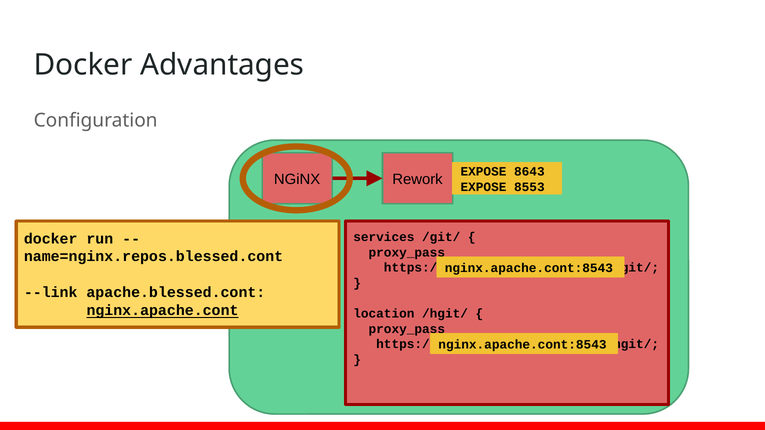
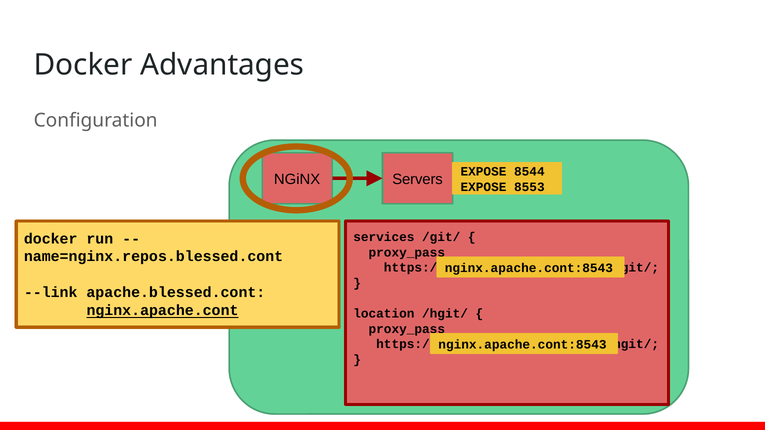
Rework: Rework -> Servers
8643: 8643 -> 8544
